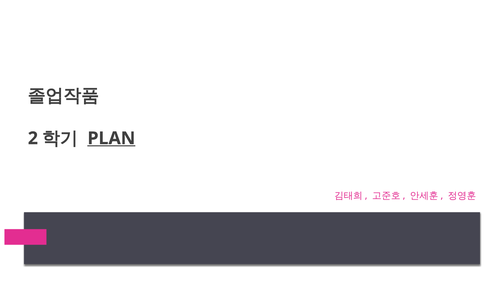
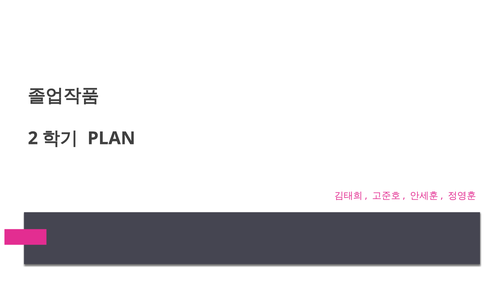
PLAN underline: present -> none
